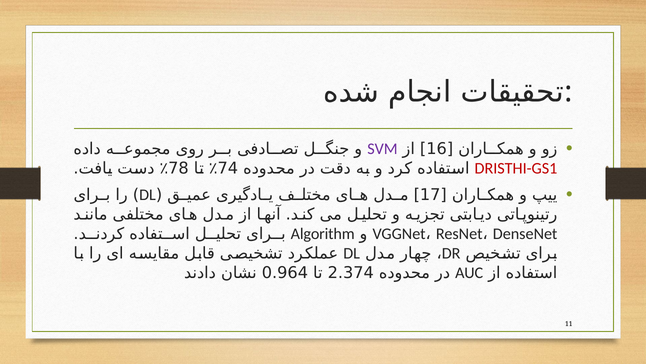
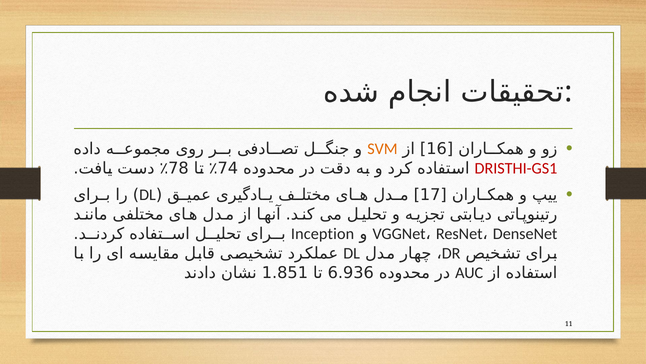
SVM colour: purple -> orange
Algorithm: Algorithm -> Inception
0.964: 0.964 -> 1.851
2.374: 2.374 -> 6.936
